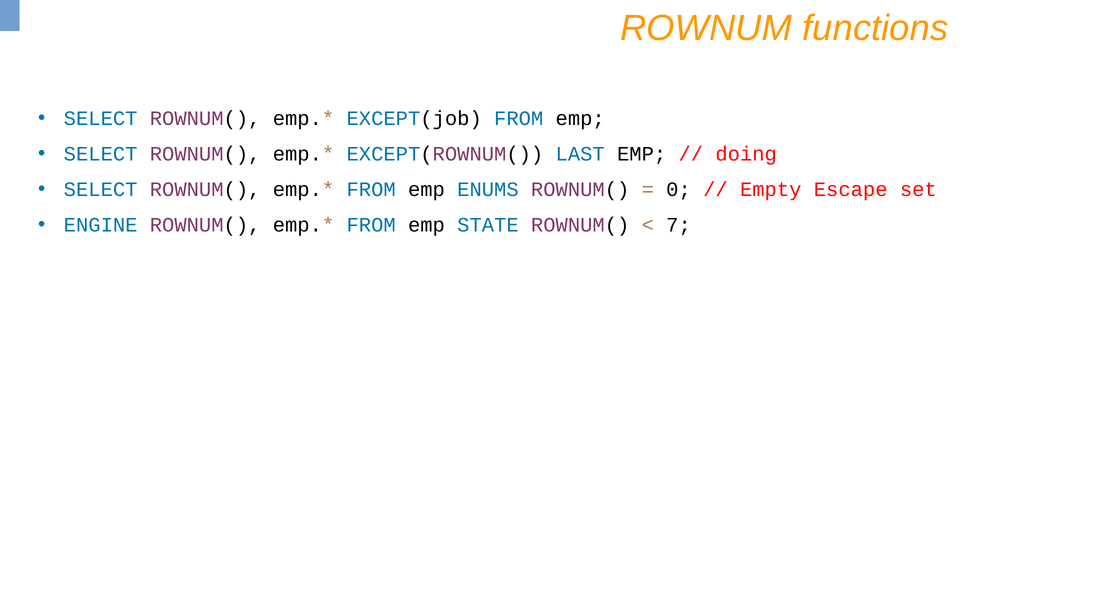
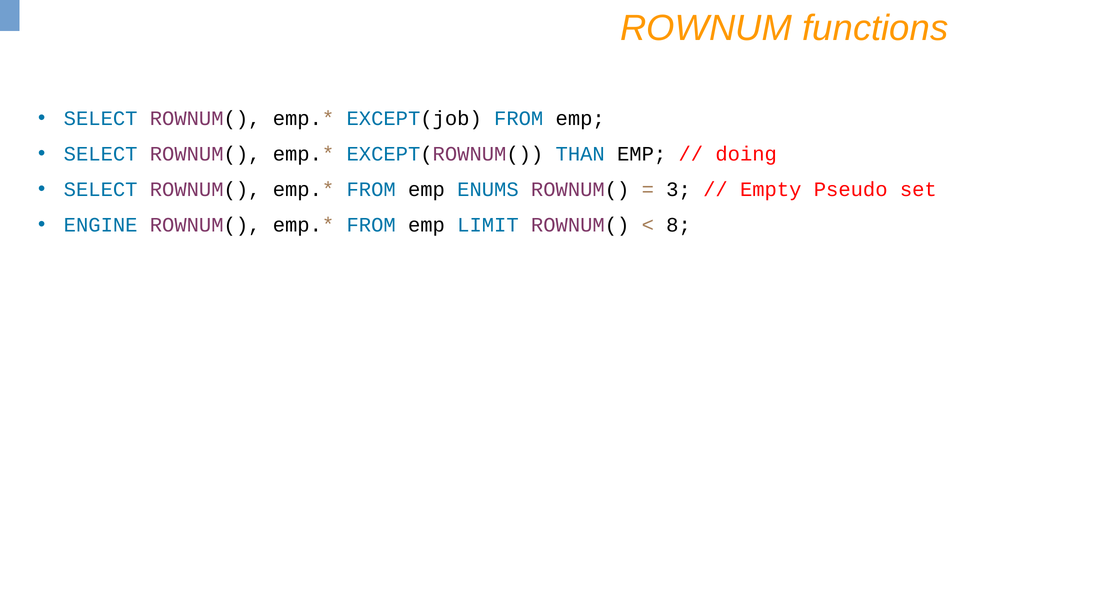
LAST: LAST -> THAN
0: 0 -> 3
Escape: Escape -> Pseudo
STATE: STATE -> LIMIT
7: 7 -> 8
